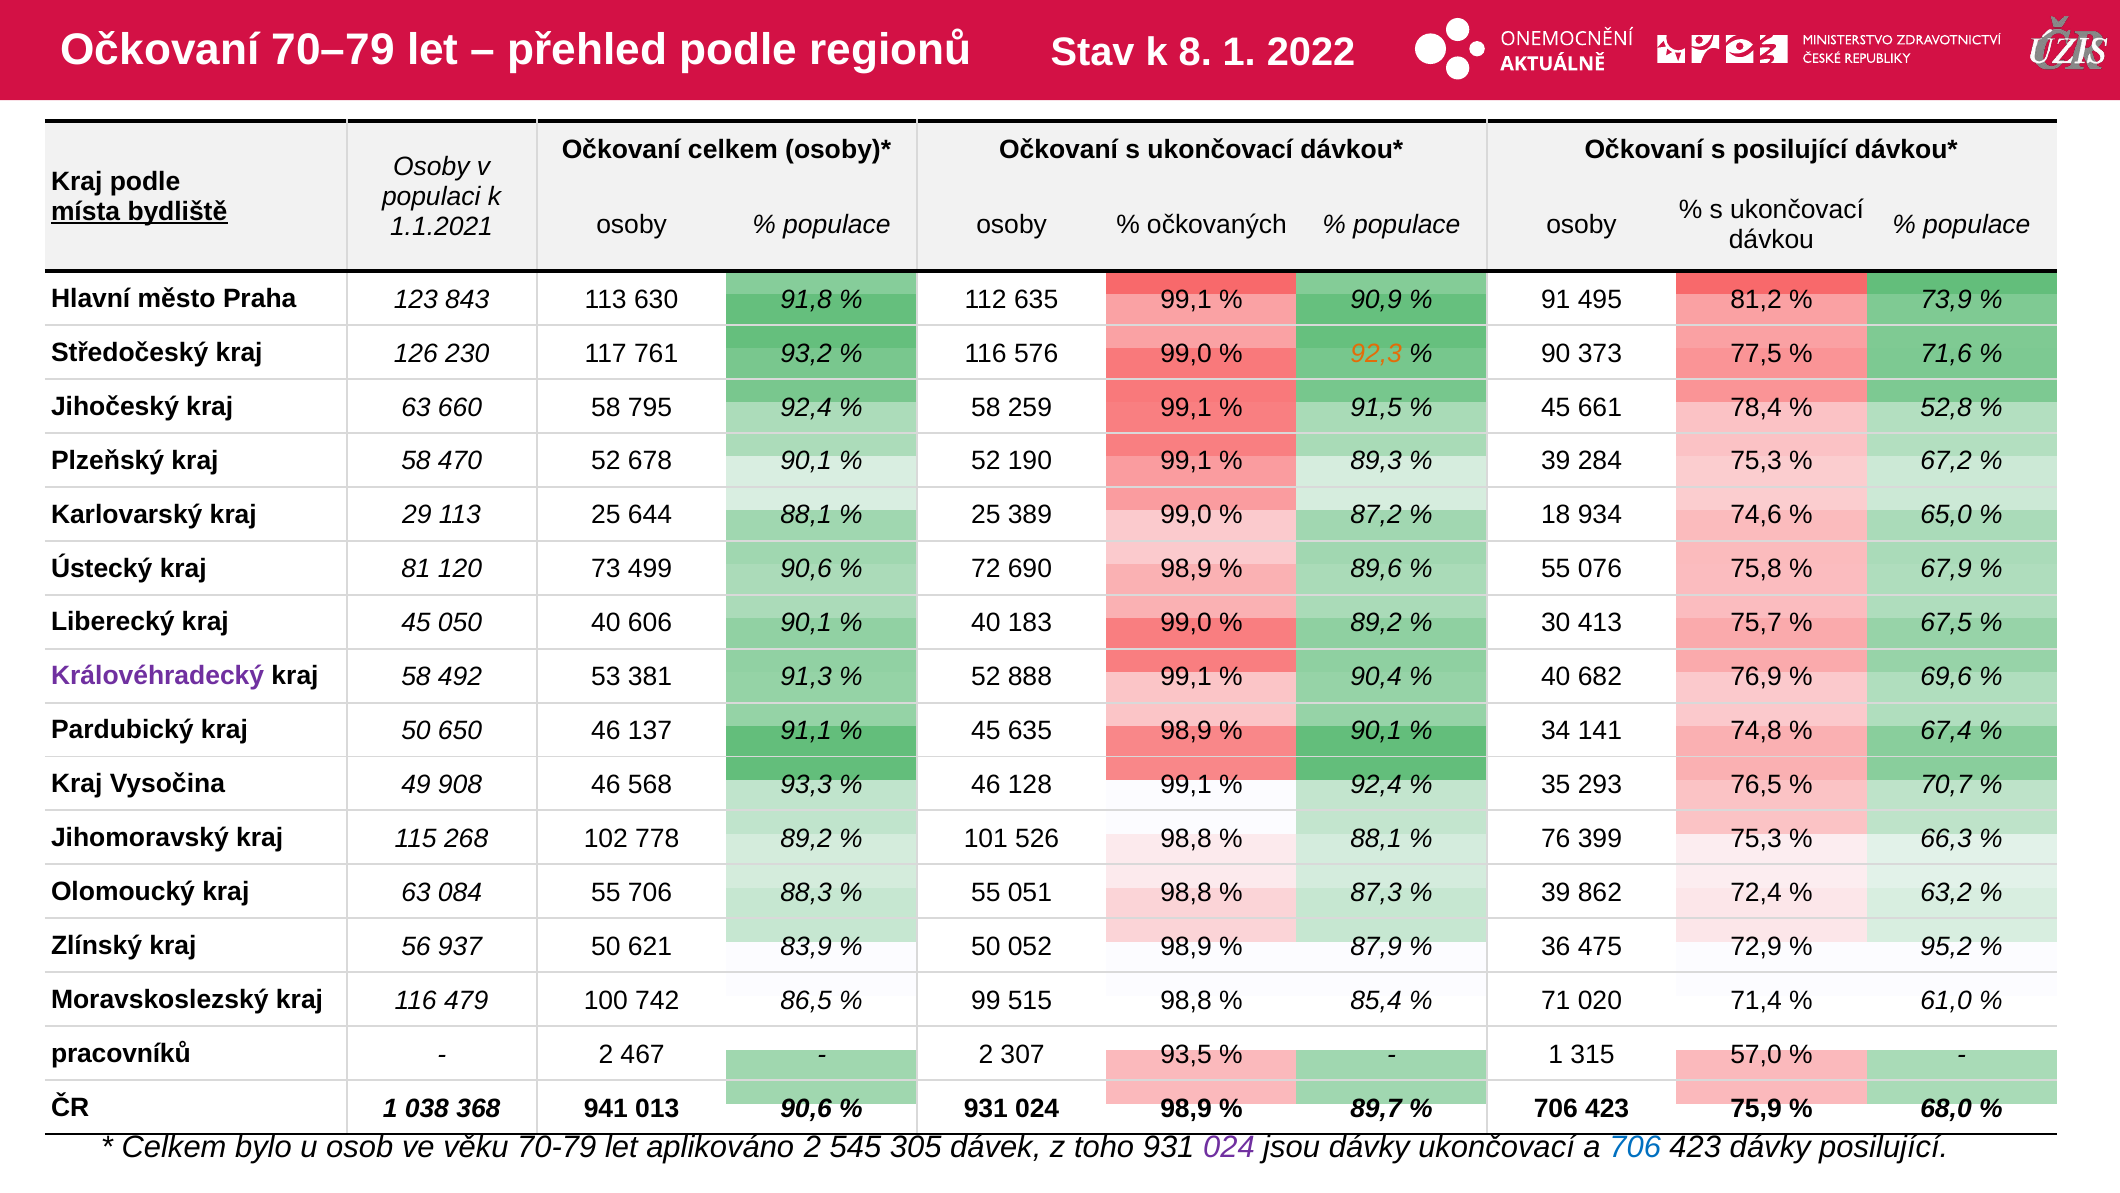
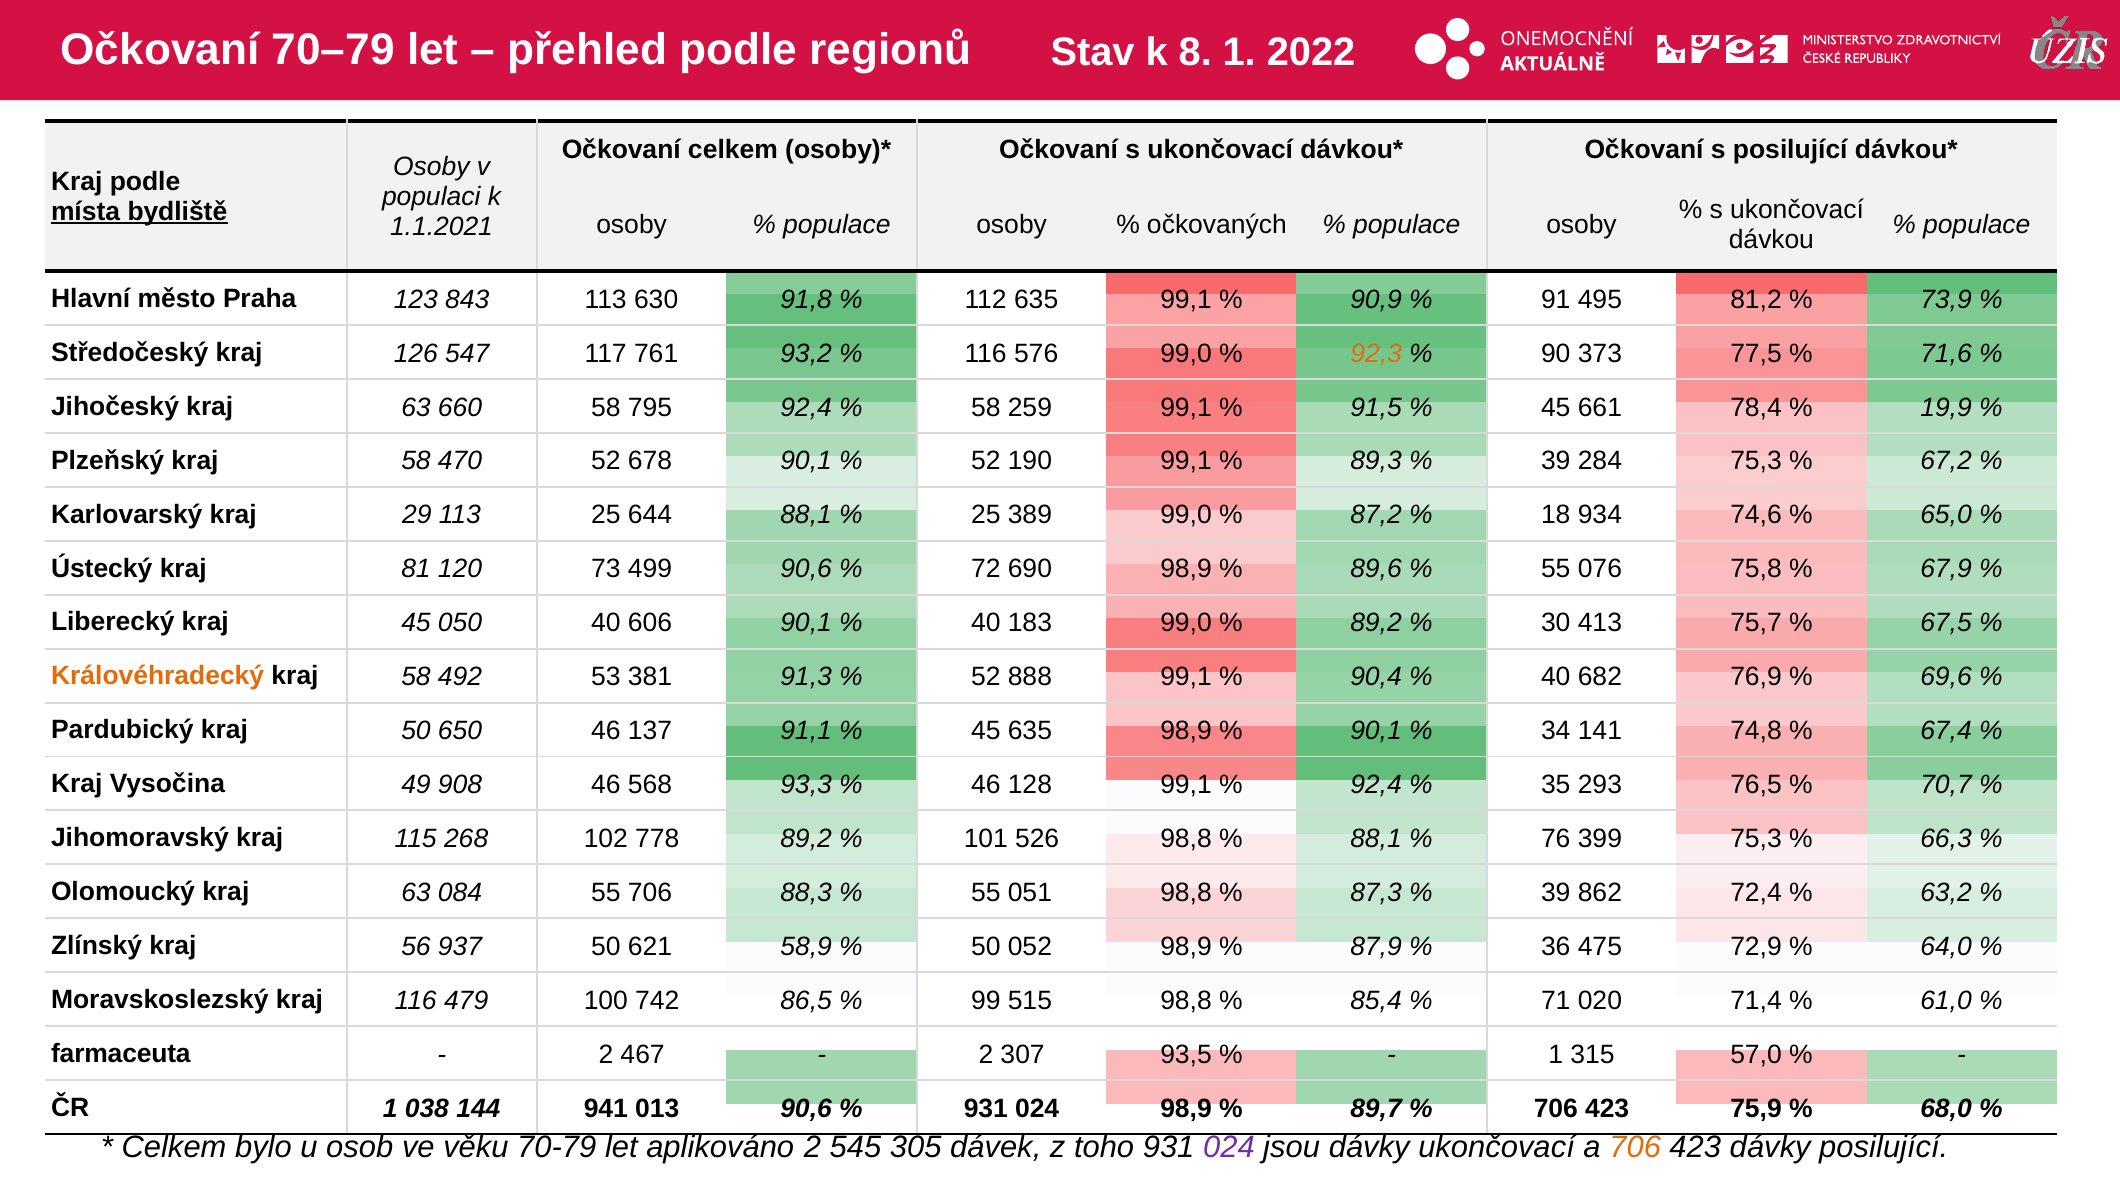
230: 230 -> 547
52,8: 52,8 -> 19,9
Královéhradecký colour: purple -> orange
83,9: 83,9 -> 58,9
95,2: 95,2 -> 64,0
pracovníků: pracovníků -> farmaceuta
368: 368 -> 144
706 at (1635, 1147) colour: blue -> orange
